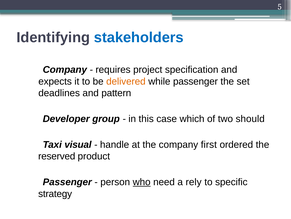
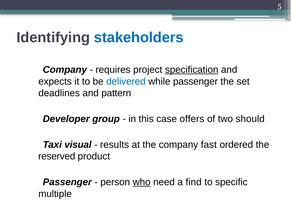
specification underline: none -> present
delivered colour: orange -> blue
which: which -> offers
handle: handle -> results
first: first -> fast
rely: rely -> find
strategy: strategy -> multiple
